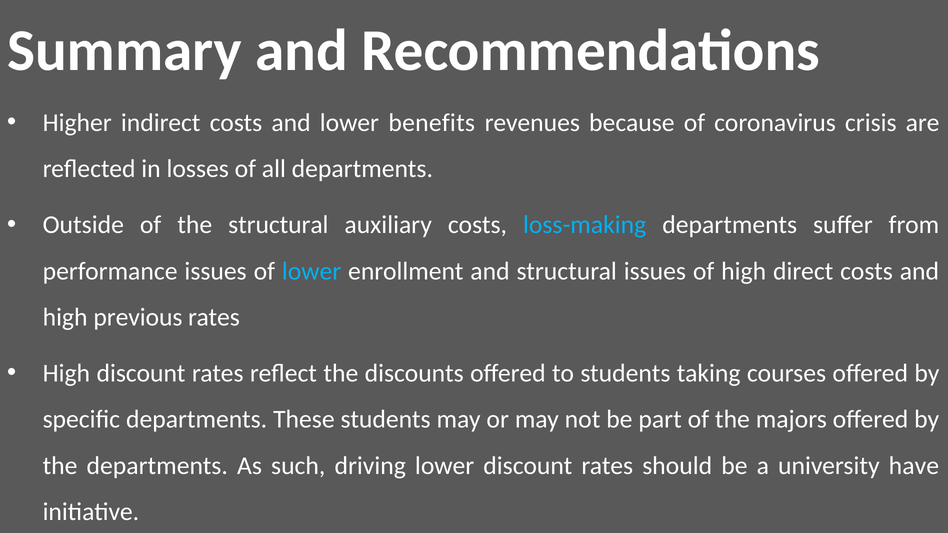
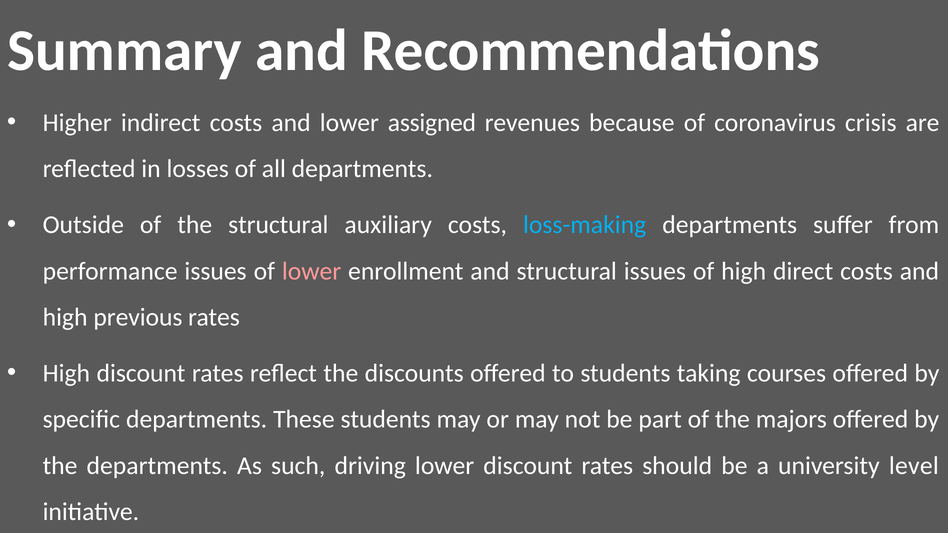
benefits: benefits -> assigned
lower at (312, 271) colour: light blue -> pink
have: have -> level
